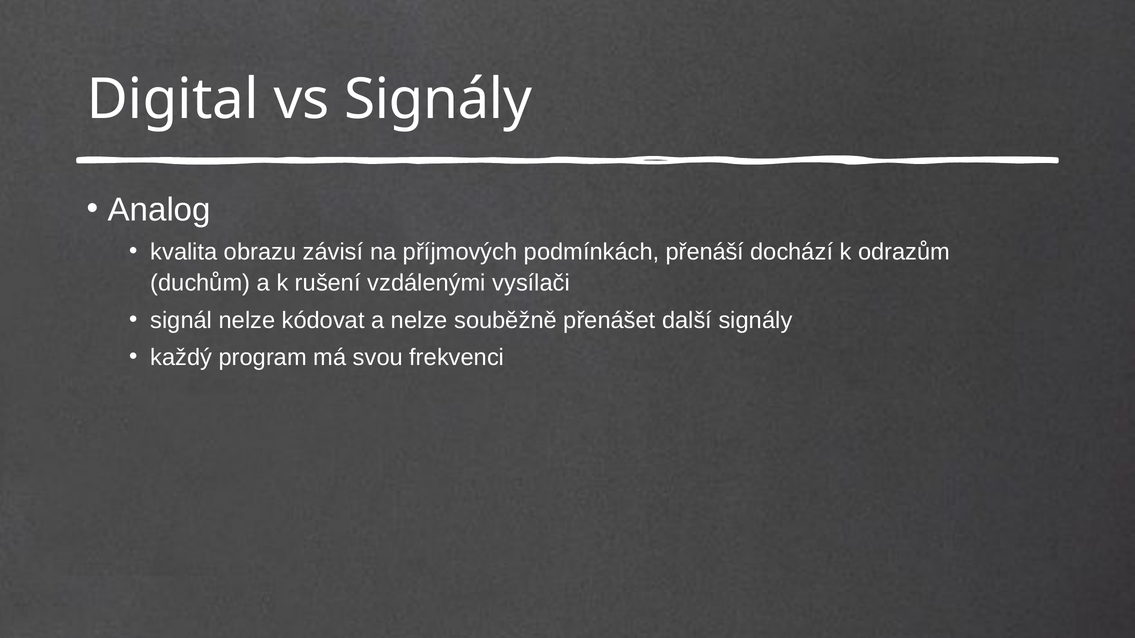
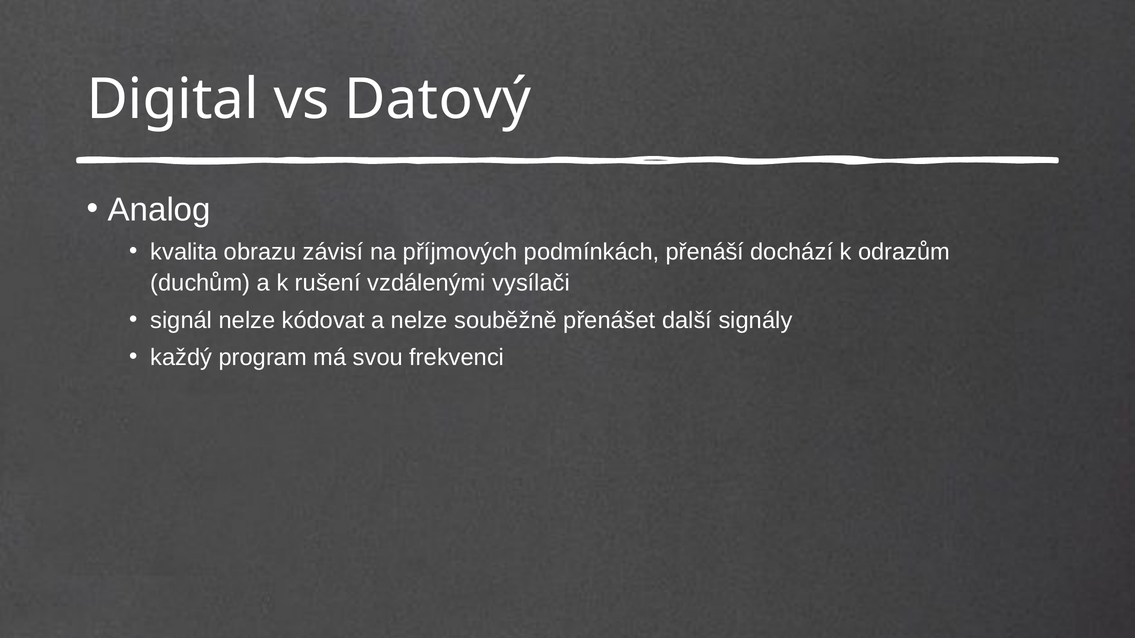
vs Signály: Signály -> Datový
